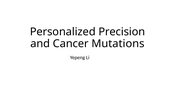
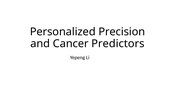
Mutations: Mutations -> Predictors
